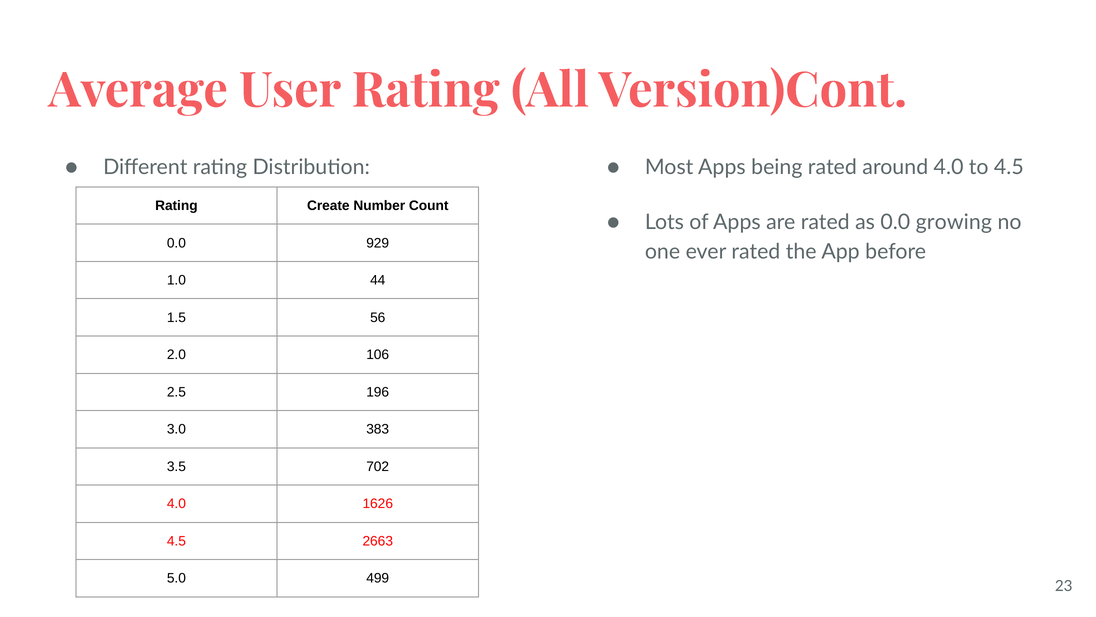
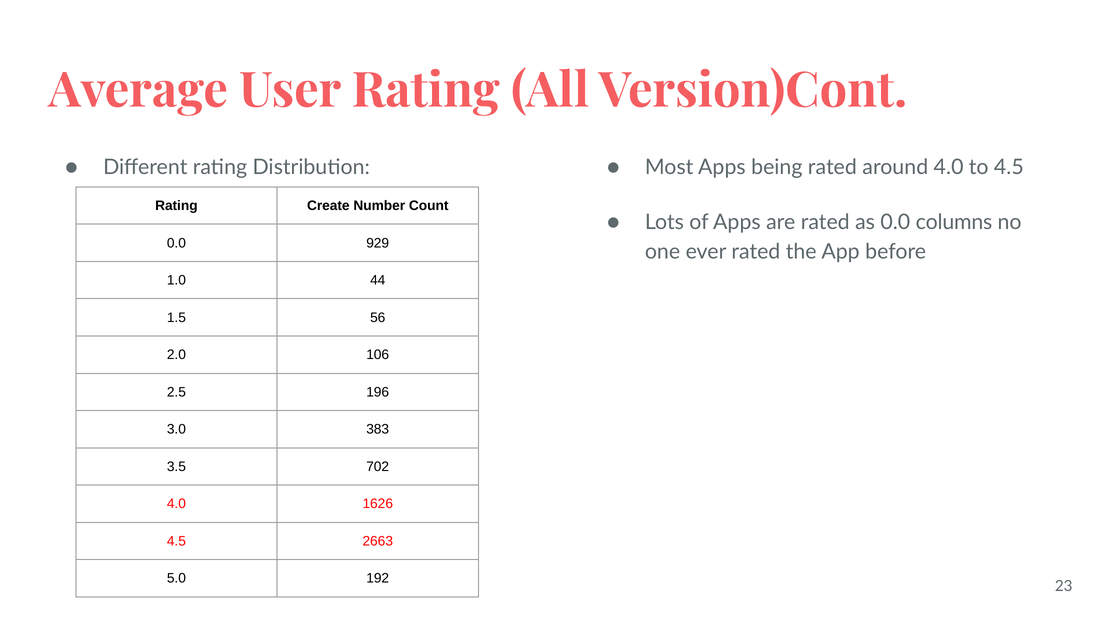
growing: growing -> columns
499: 499 -> 192
